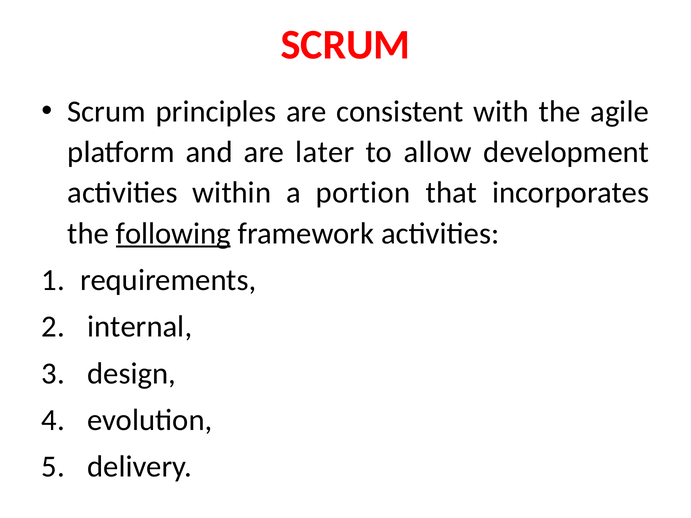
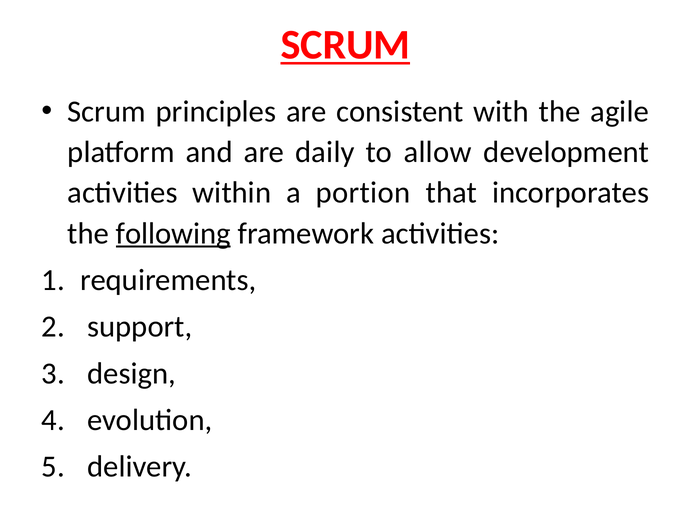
SCRUM at (346, 45) underline: none -> present
later: later -> daily
internal: internal -> support
